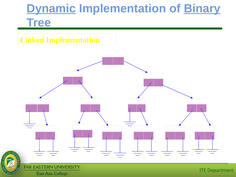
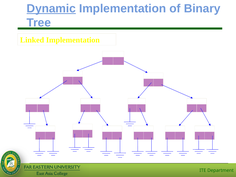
Binary underline: present -> none
